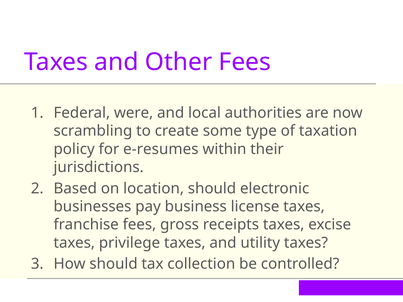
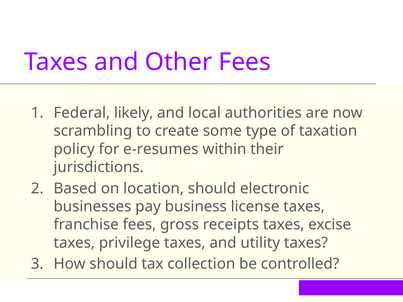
were: were -> likely
